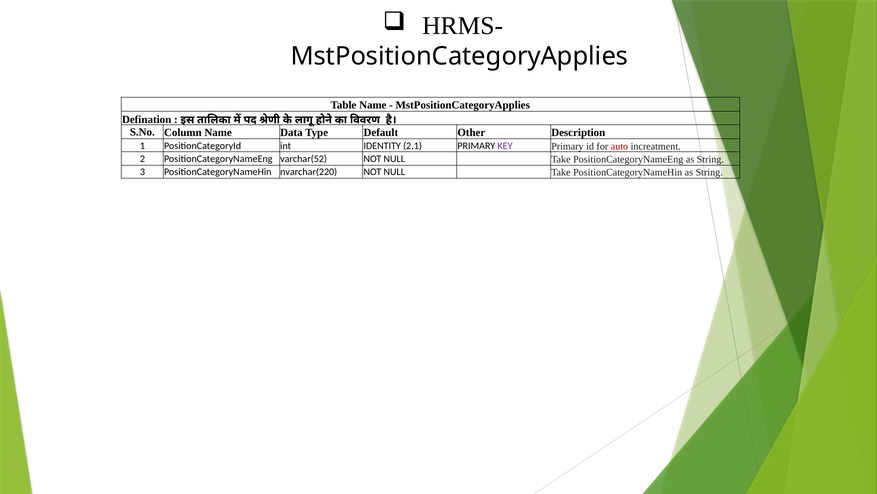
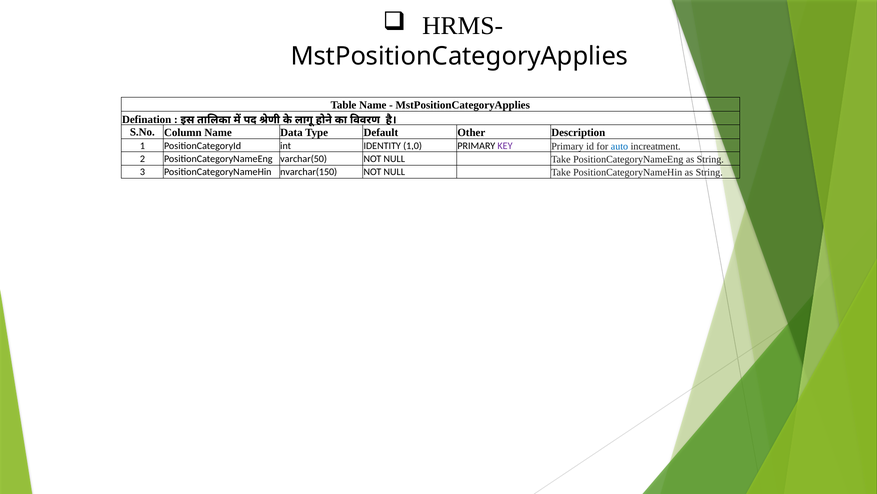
2,1: 2,1 -> 1,0
auto colour: red -> blue
varchar(52: varchar(52 -> varchar(50
nvarchar(220: nvarchar(220 -> nvarchar(150
